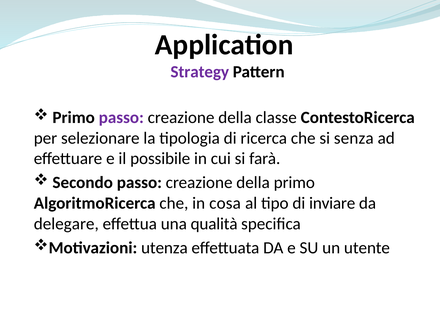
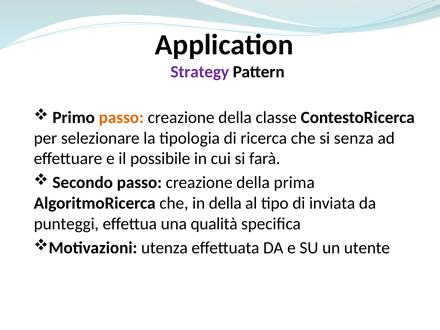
passo at (121, 118) colour: purple -> orange
della primo: primo -> prima
in cosa: cosa -> della
inviare: inviare -> inviata
delegare: delegare -> punteggi
